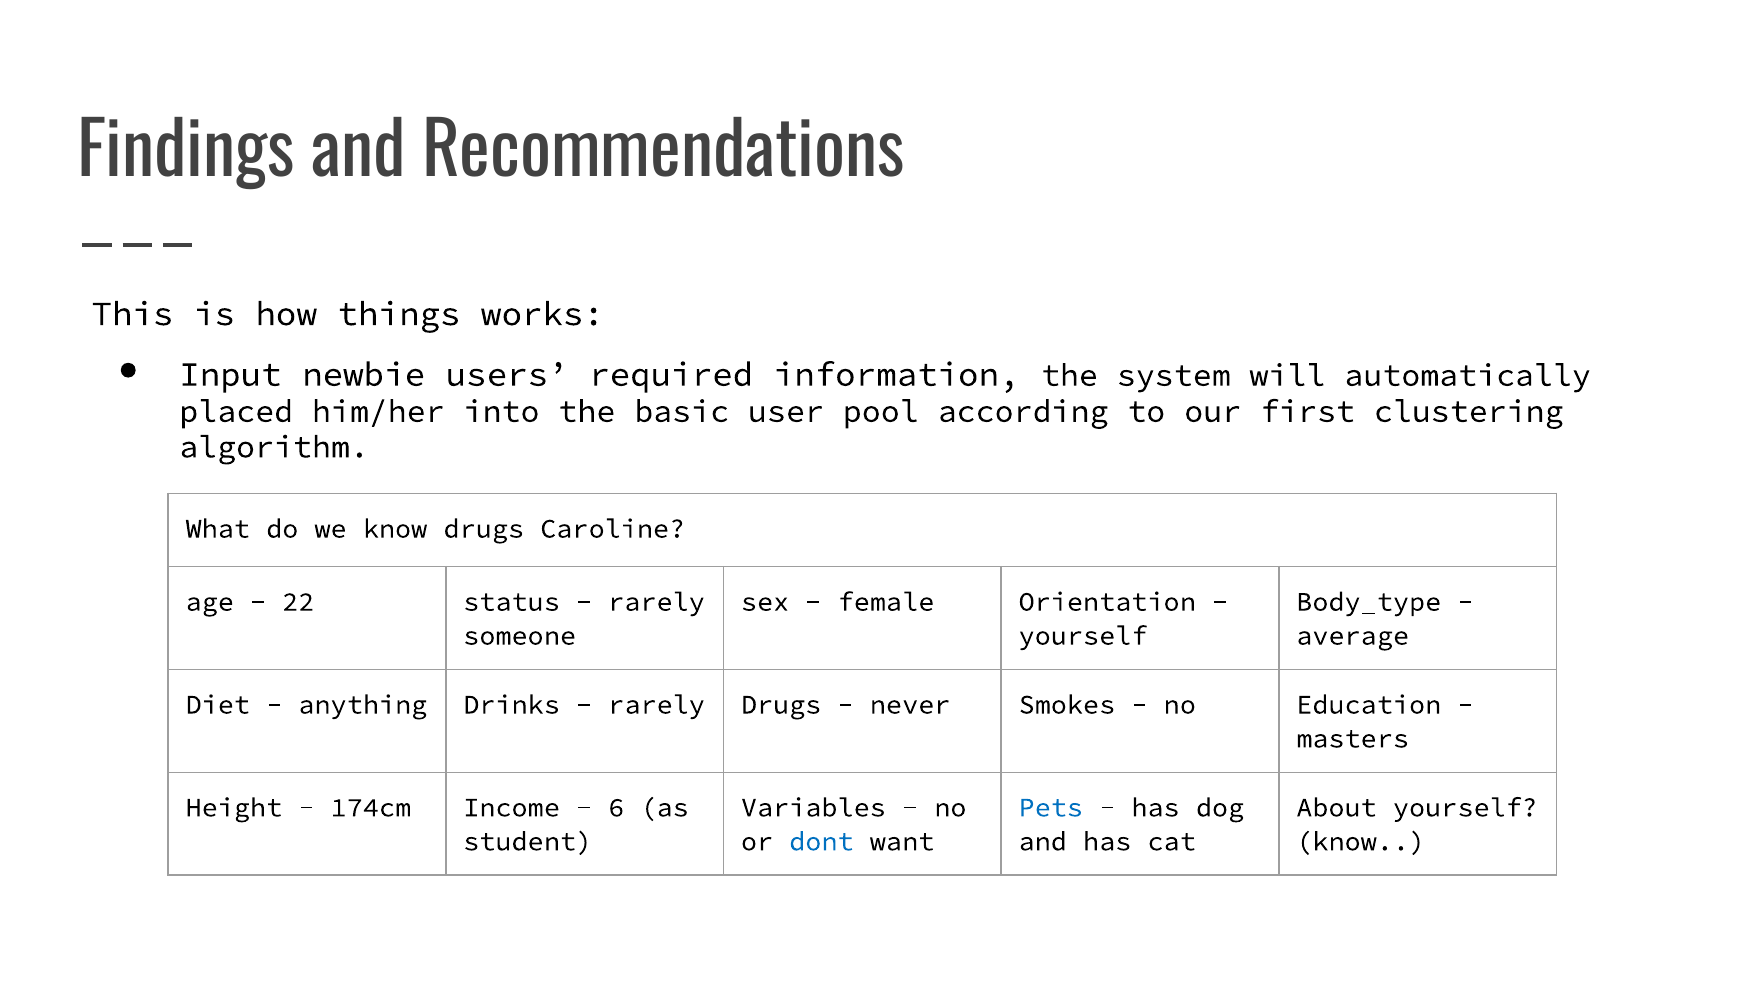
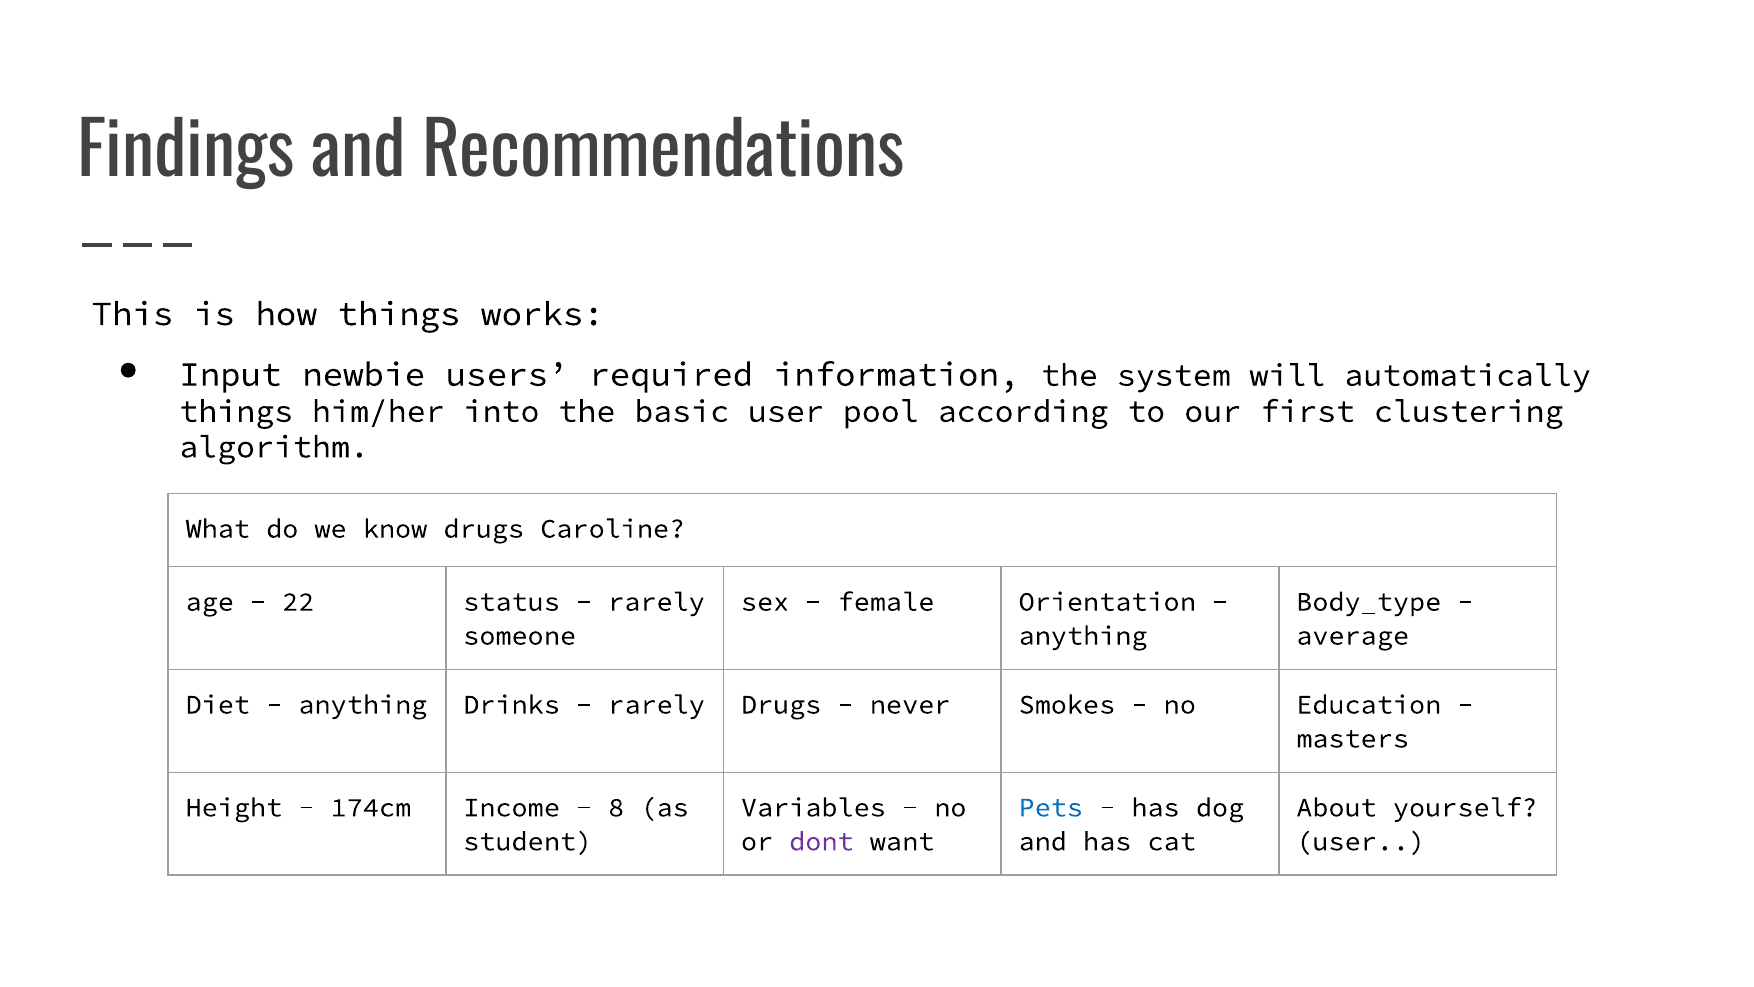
placed at (236, 411): placed -> things
yourself at (1083, 636): yourself -> anything
6: 6 -> 8
dont colour: blue -> purple
know at (1361, 841): know -> user
